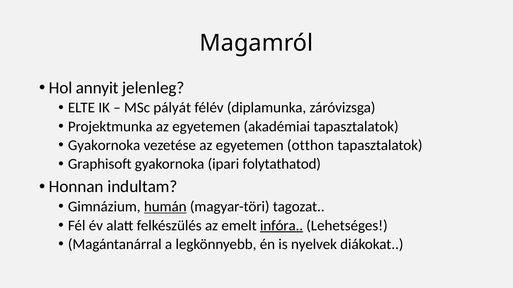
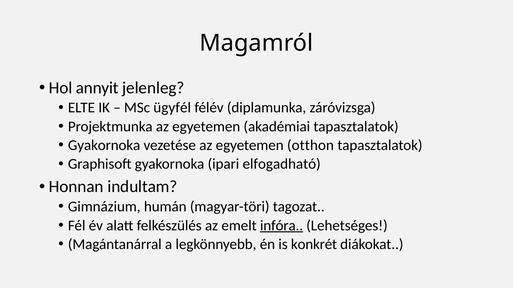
pályát: pályát -> ügyfél
folytathatod: folytathatod -> elfogadható
humán underline: present -> none
nyelvek: nyelvek -> konkrét
